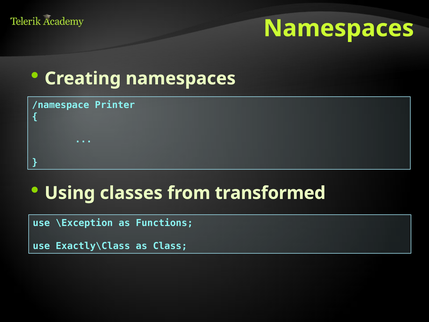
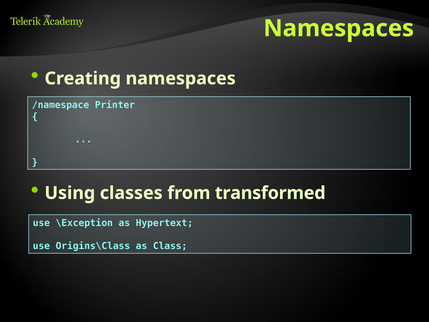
Functions: Functions -> Hypertext
Exactly\Class: Exactly\Class -> Origins\Class
